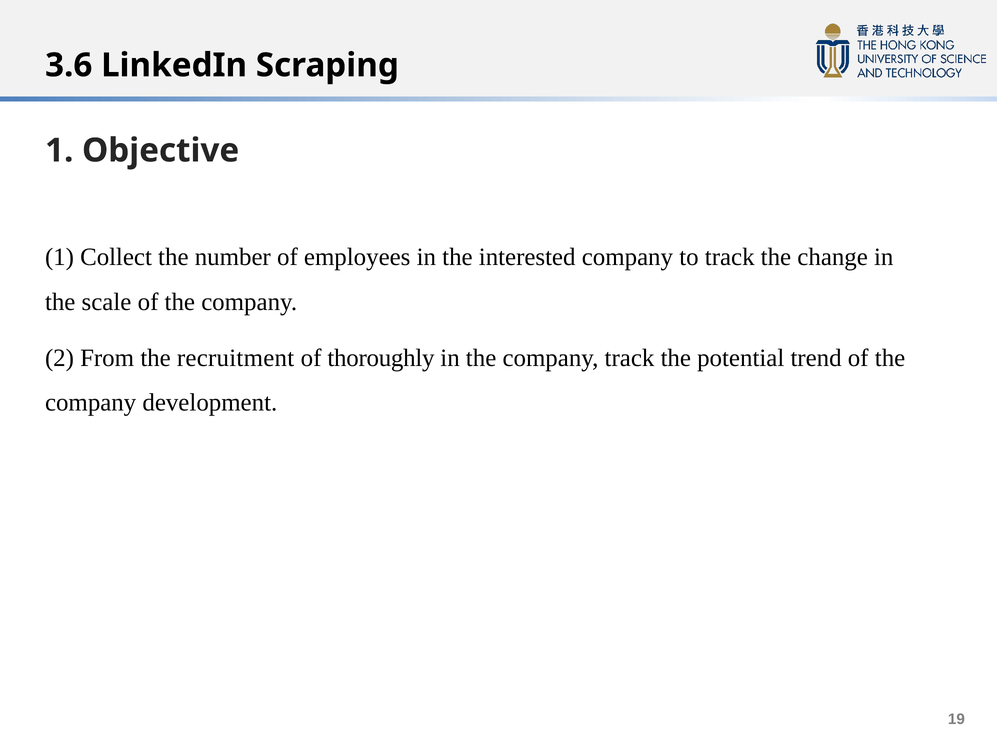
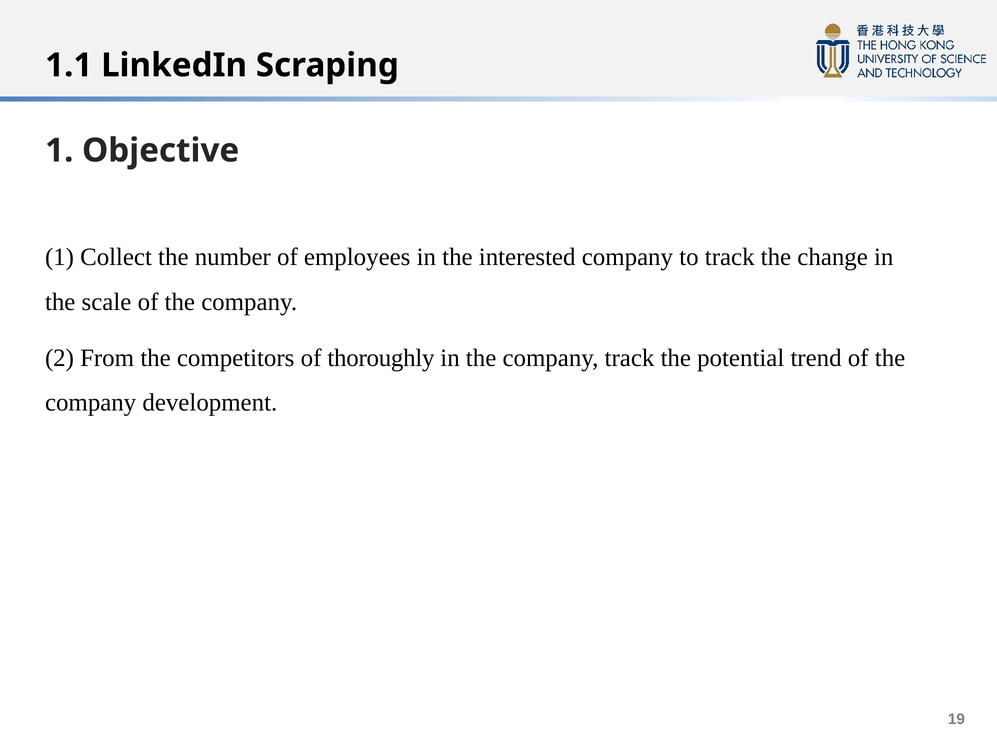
3.6: 3.6 -> 1.1
recruitment: recruitment -> competitors
